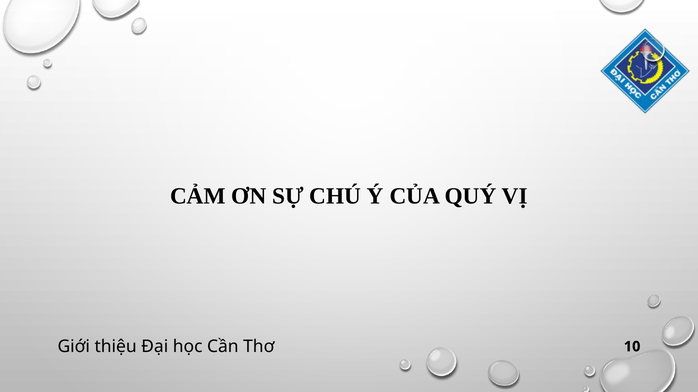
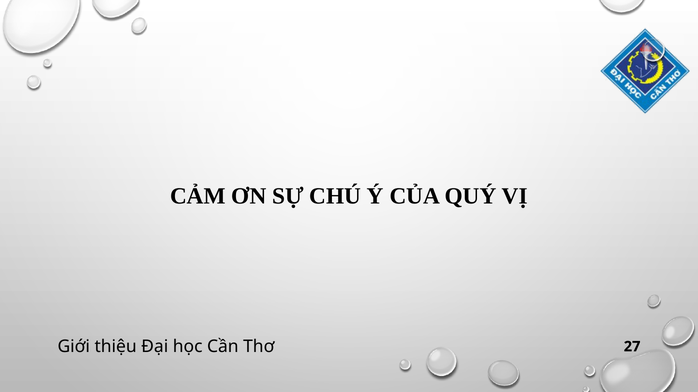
10: 10 -> 27
